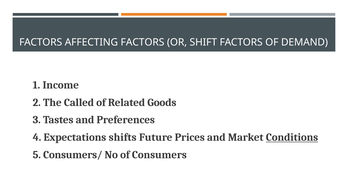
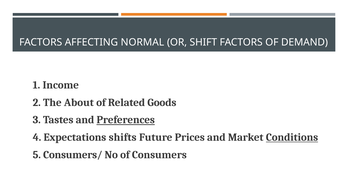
AFFECTING FACTORS: FACTORS -> NORMAL
Called: Called -> About
Preferences underline: none -> present
